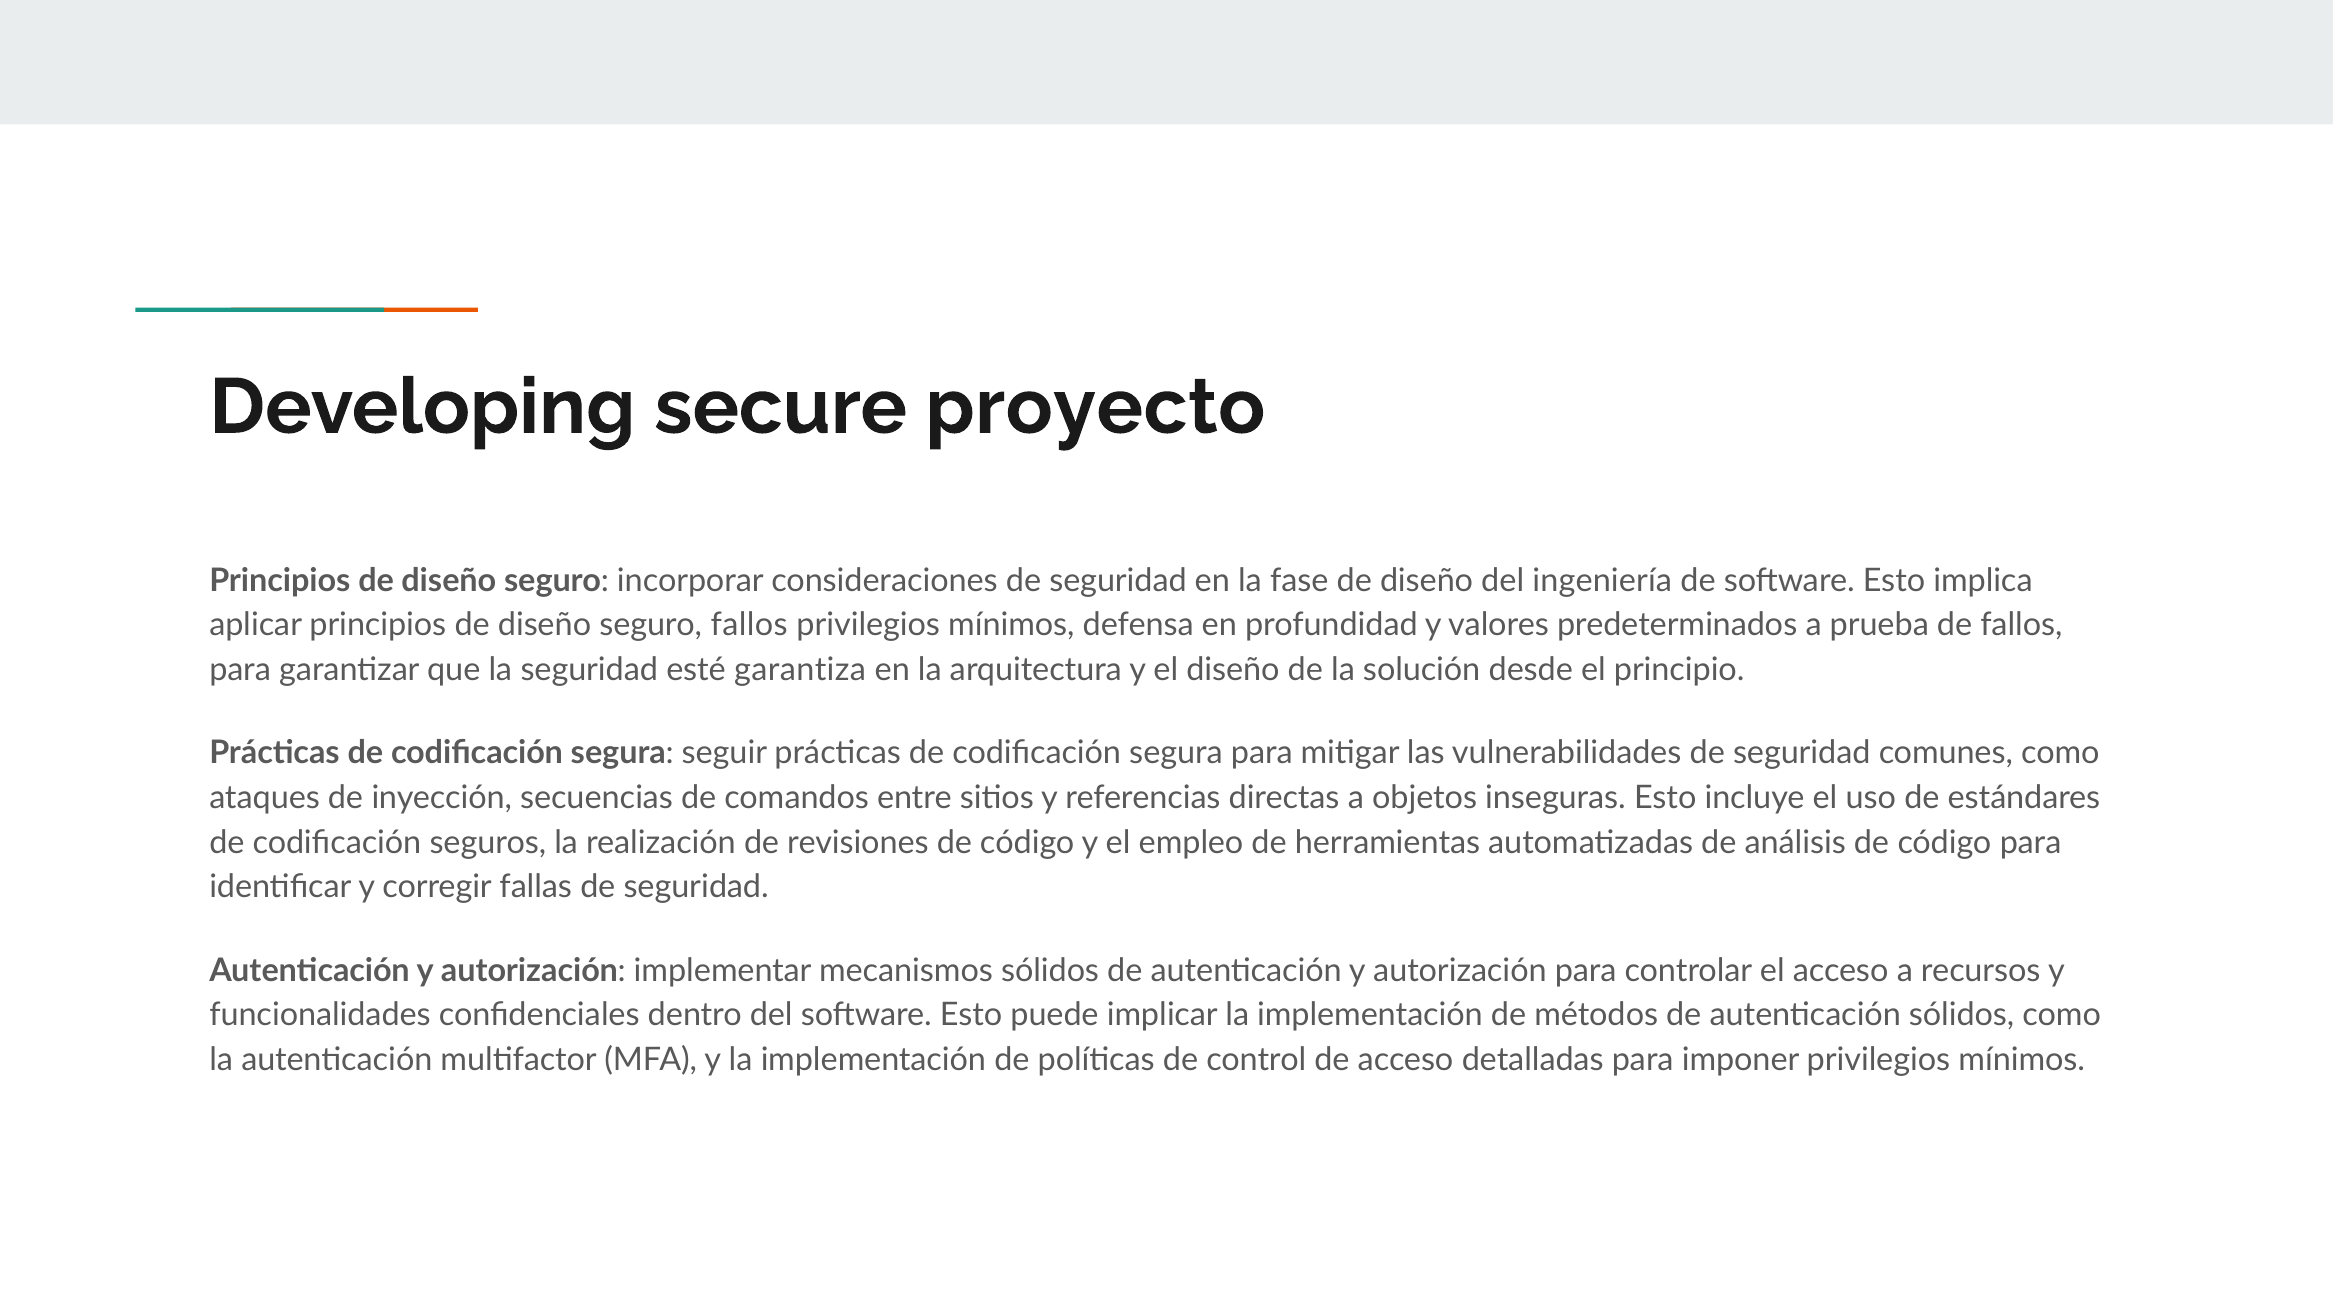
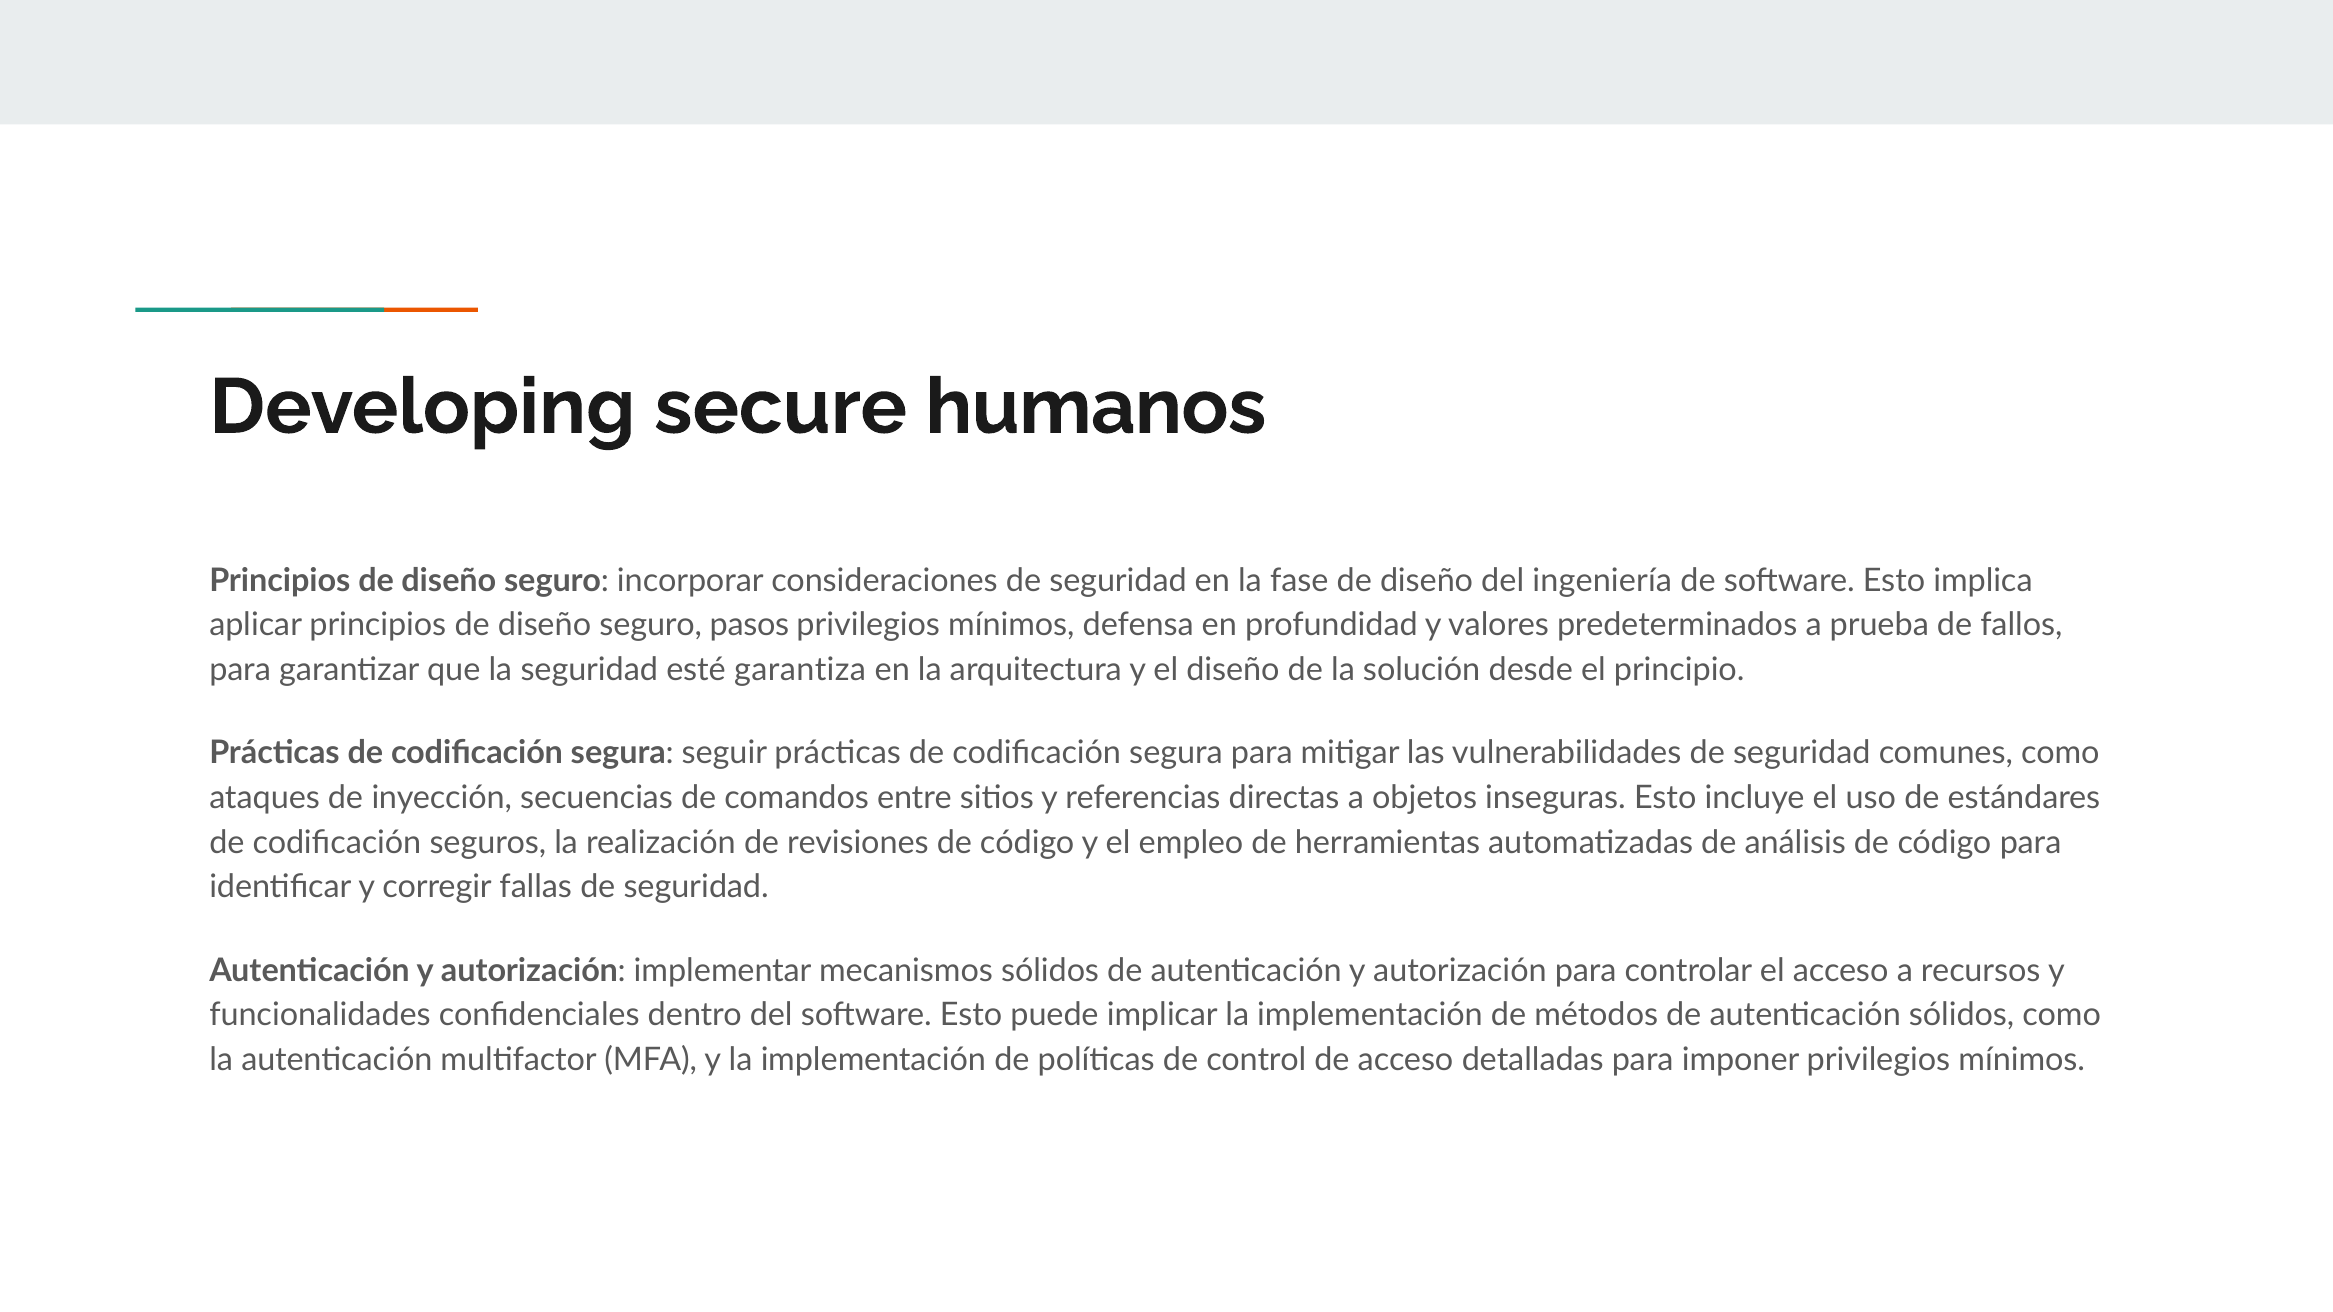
proyecto: proyecto -> humanos
seguro fallos: fallos -> pasos
